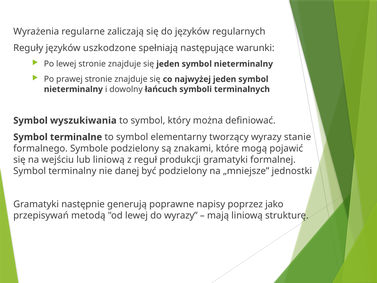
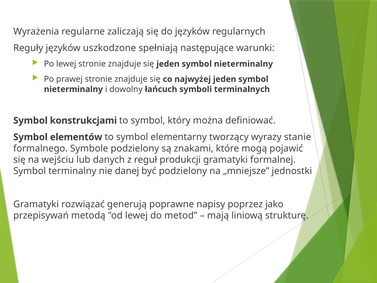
wyszukiwania: wyszukiwania -> konstrukcjami
terminalne: terminalne -> elementów
lub liniową: liniową -> danych
następnie: następnie -> rozwiązać
do wyrazy: wyrazy -> metod
